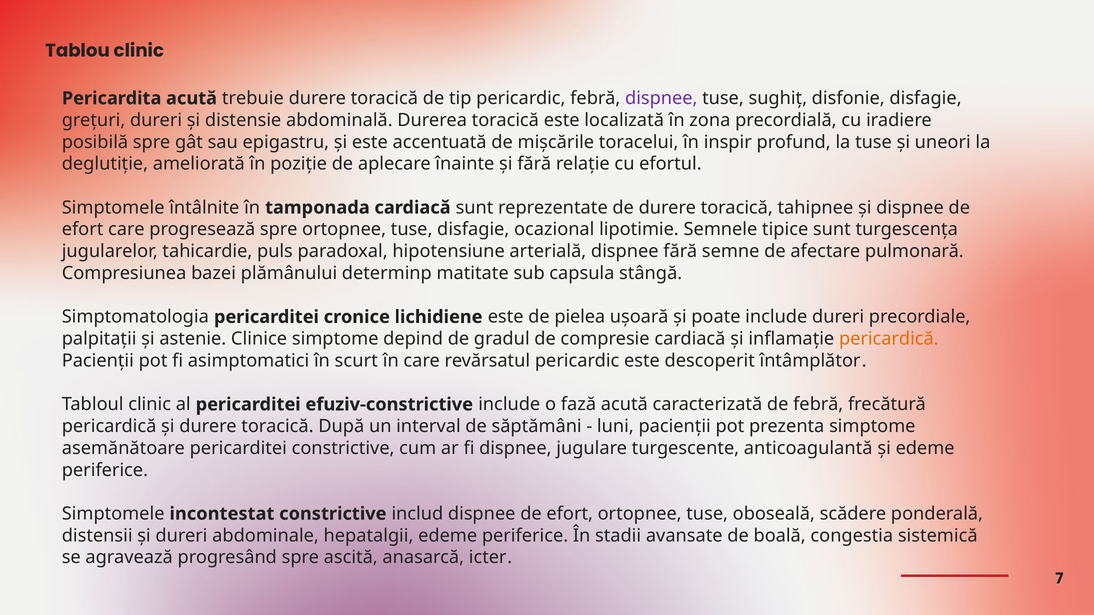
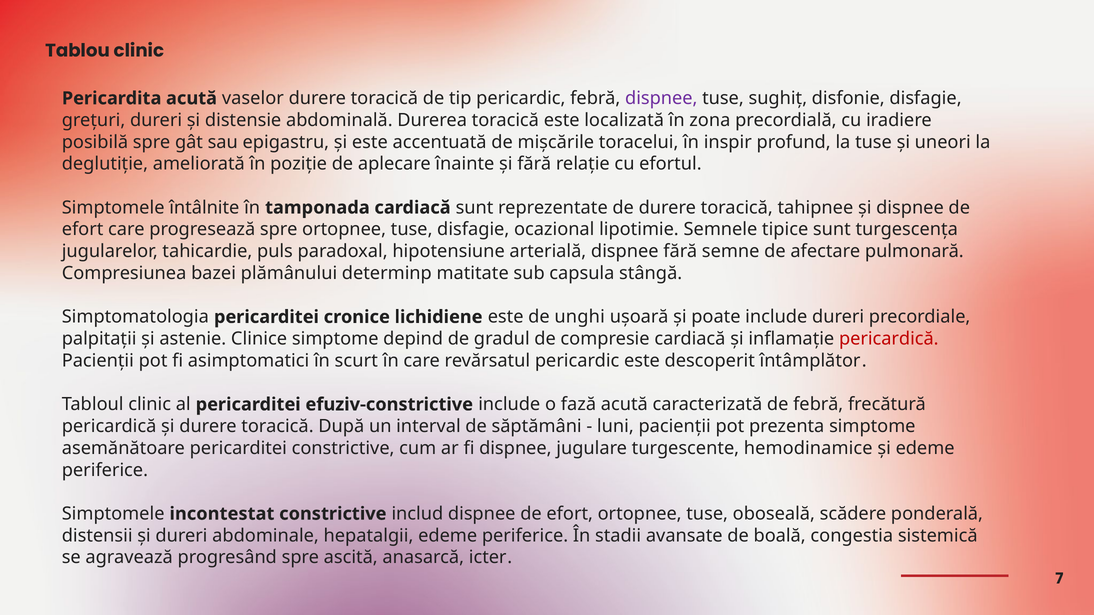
trebuie: trebuie -> vaselor
pielea: pielea -> unghi
pericardică at (889, 339) colour: orange -> red
anticoagulantă: anticoagulantă -> hemodinamice
